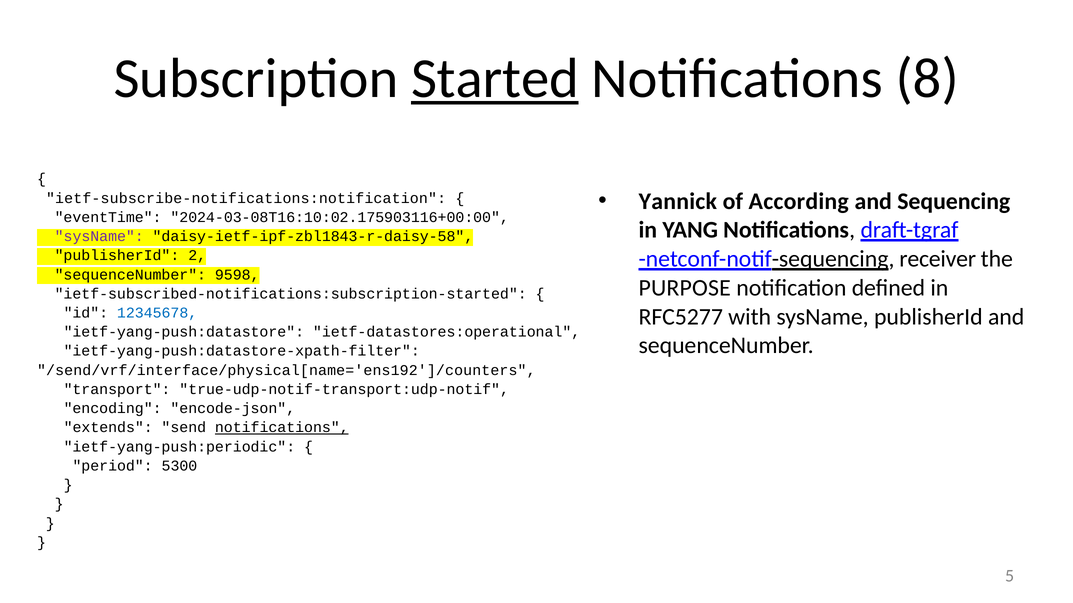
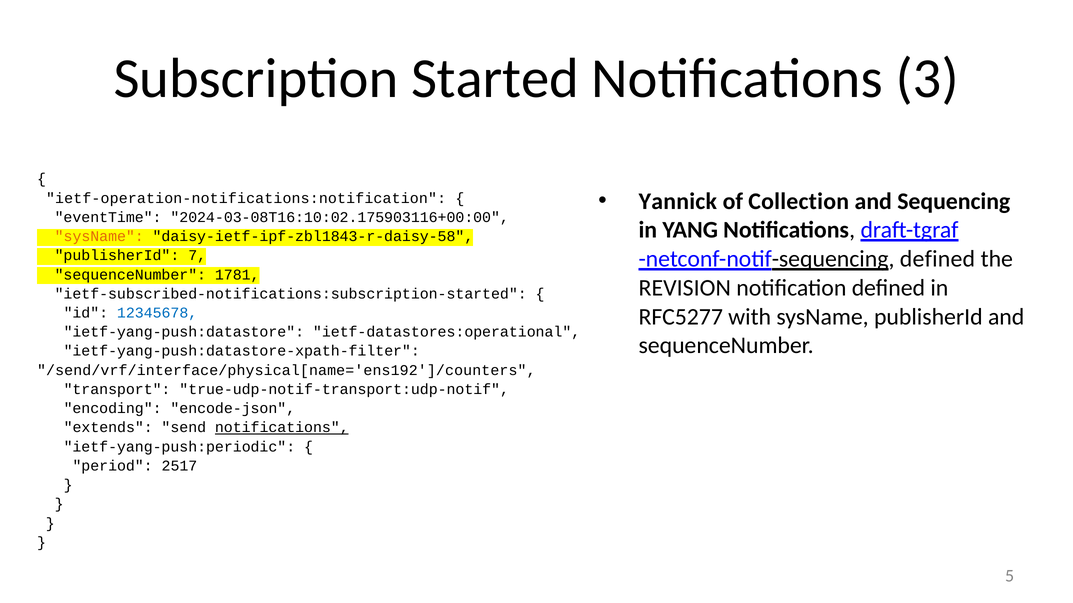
Started underline: present -> none
8: 8 -> 3
According: According -> Collection
ietf-subscribe-notifications:notification: ietf-subscribe-notifications:notification -> ietf-operation-notifications:notification
sysName at (99, 237) colour: purple -> orange
receiver at (938, 259): receiver -> defined
2: 2 -> 7
9598: 9598 -> 1781
PURPOSE: PURPOSE -> REVISION
5300: 5300 -> 2517
